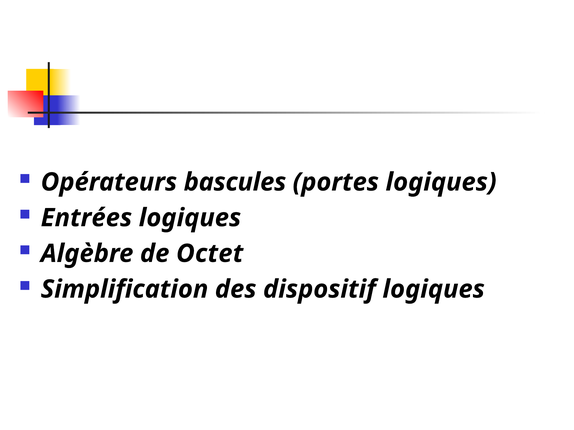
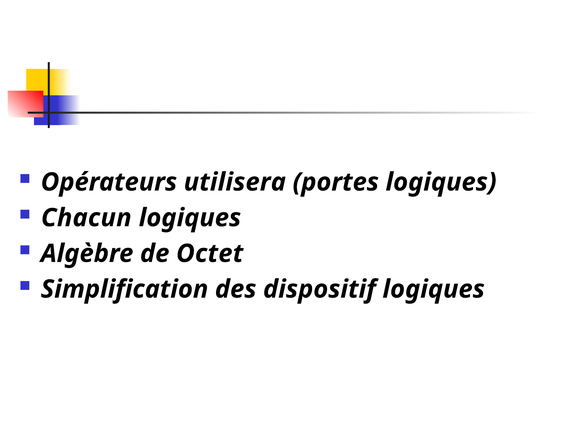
bascules: bascules -> utilisera
Entrées: Entrées -> Chacun
